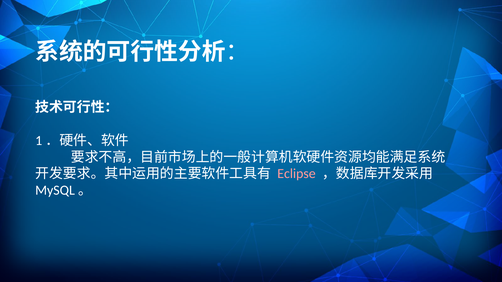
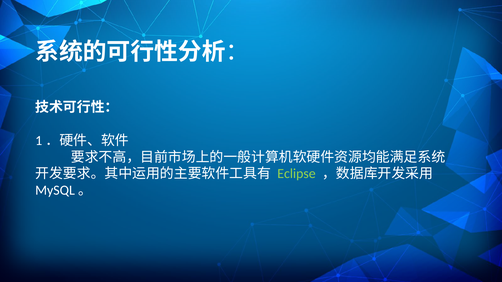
Eclipse colour: pink -> light green
